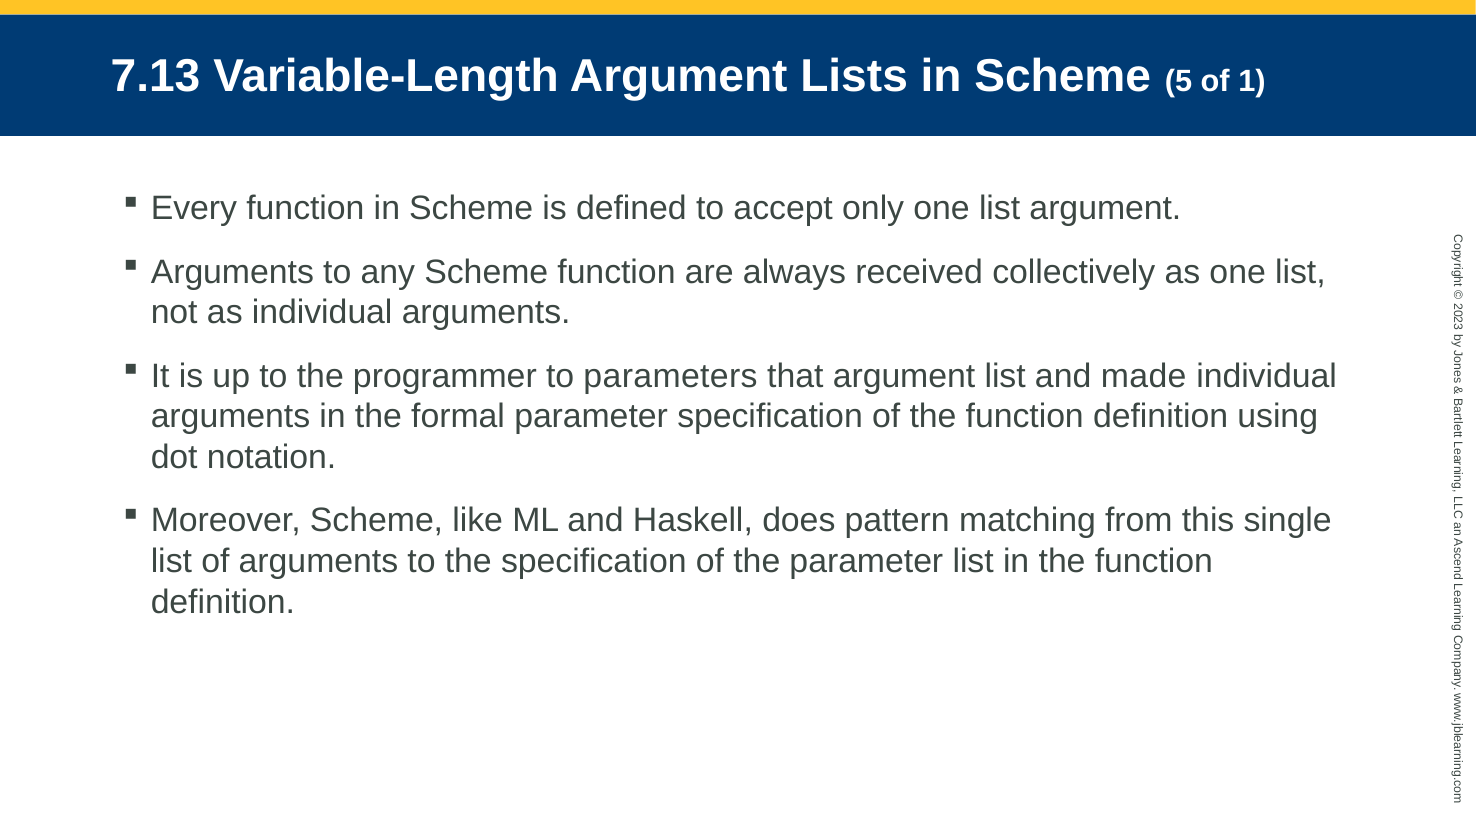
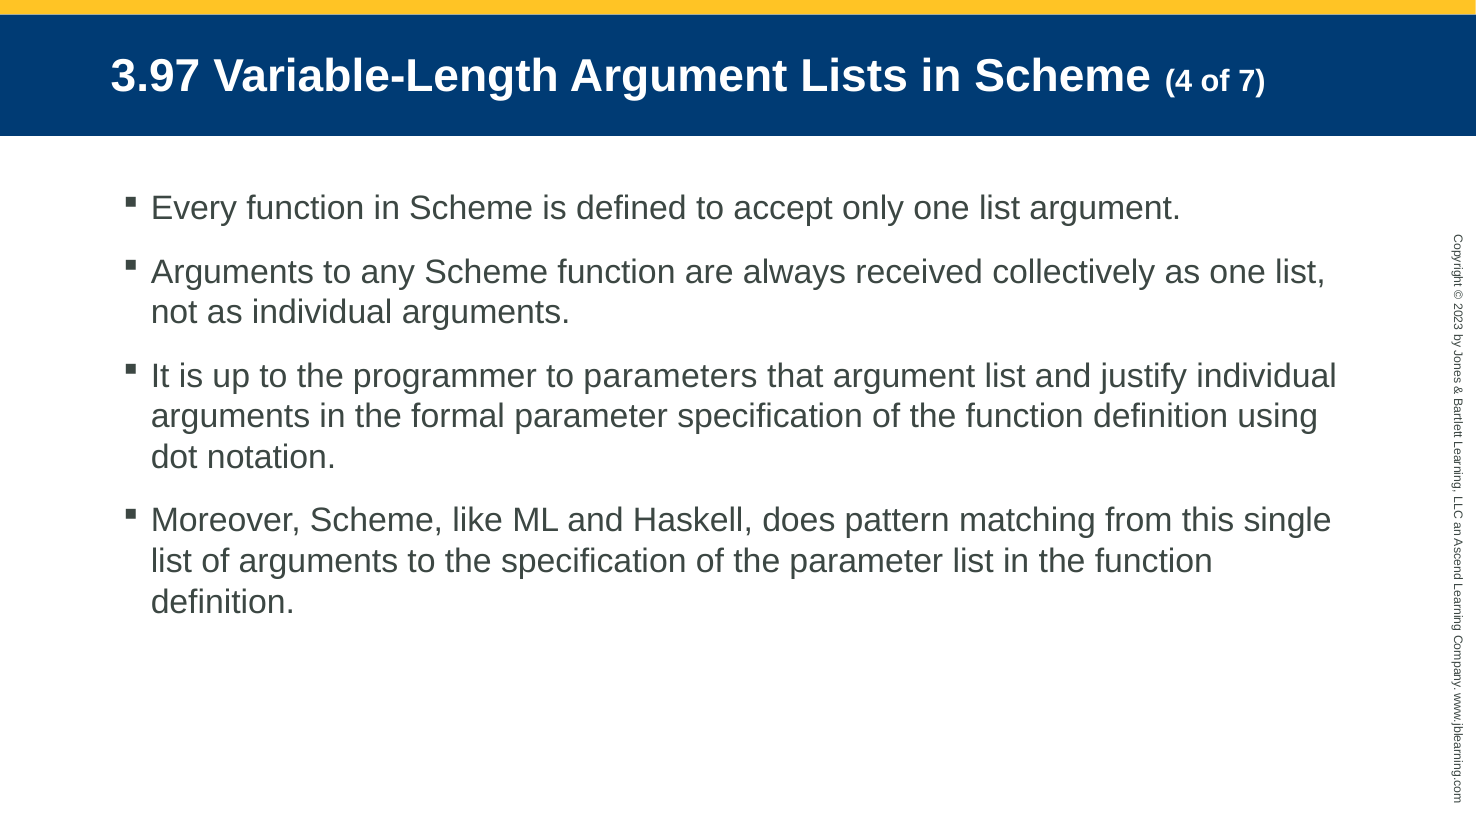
7.13: 7.13 -> 3.97
5: 5 -> 4
1: 1 -> 7
made: made -> justify
